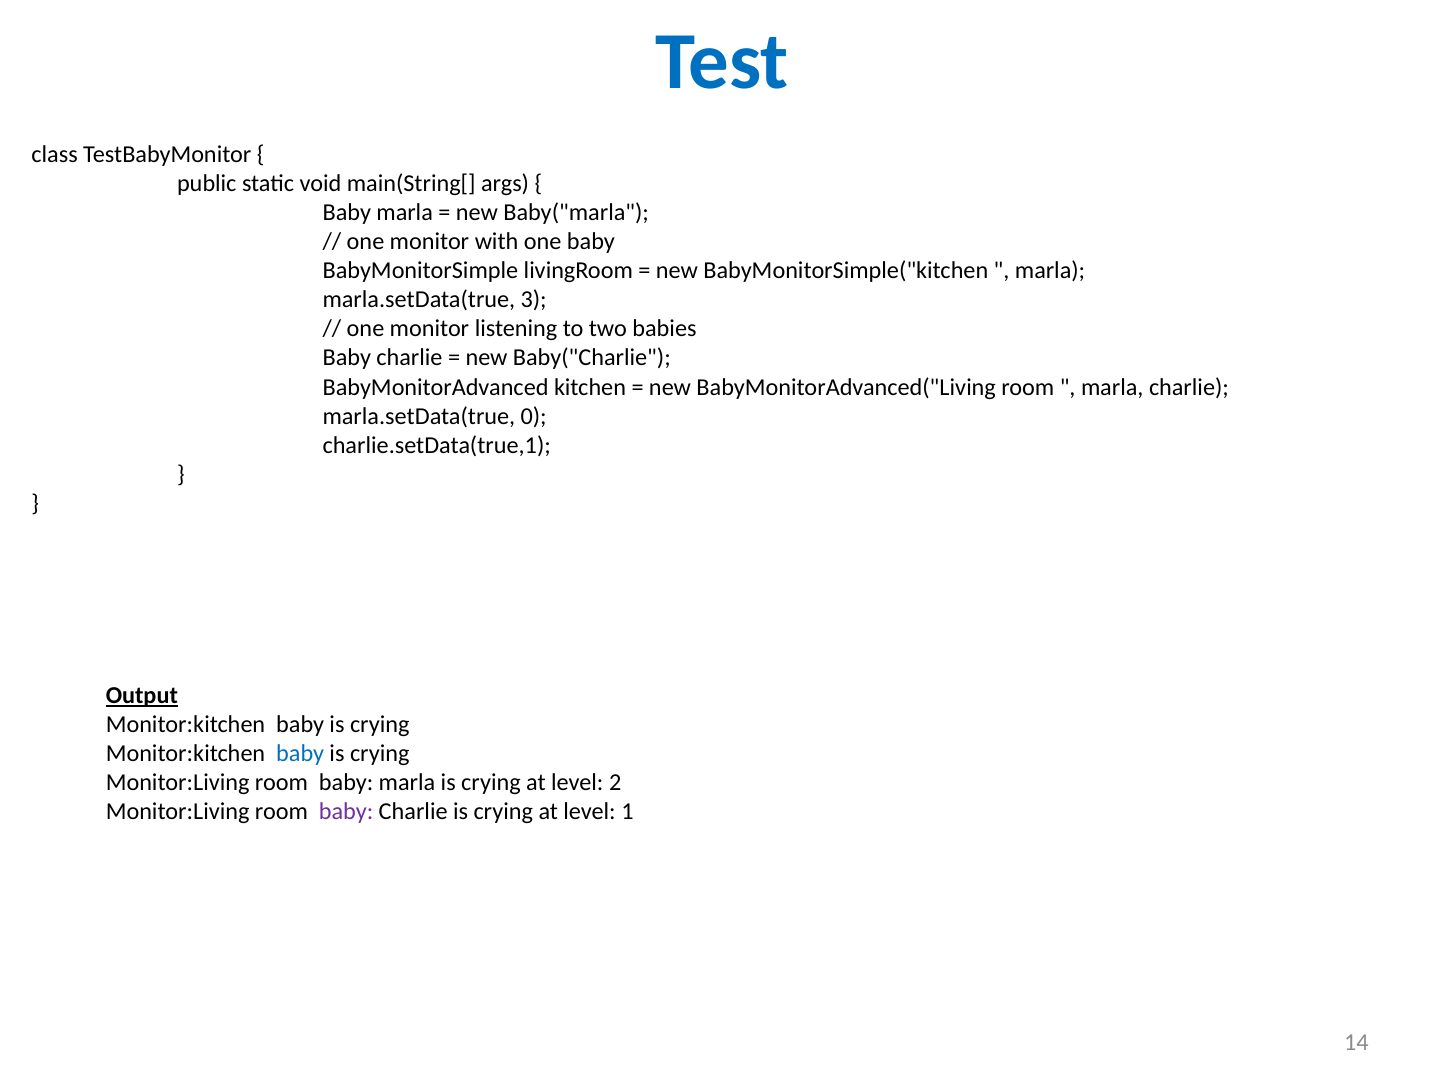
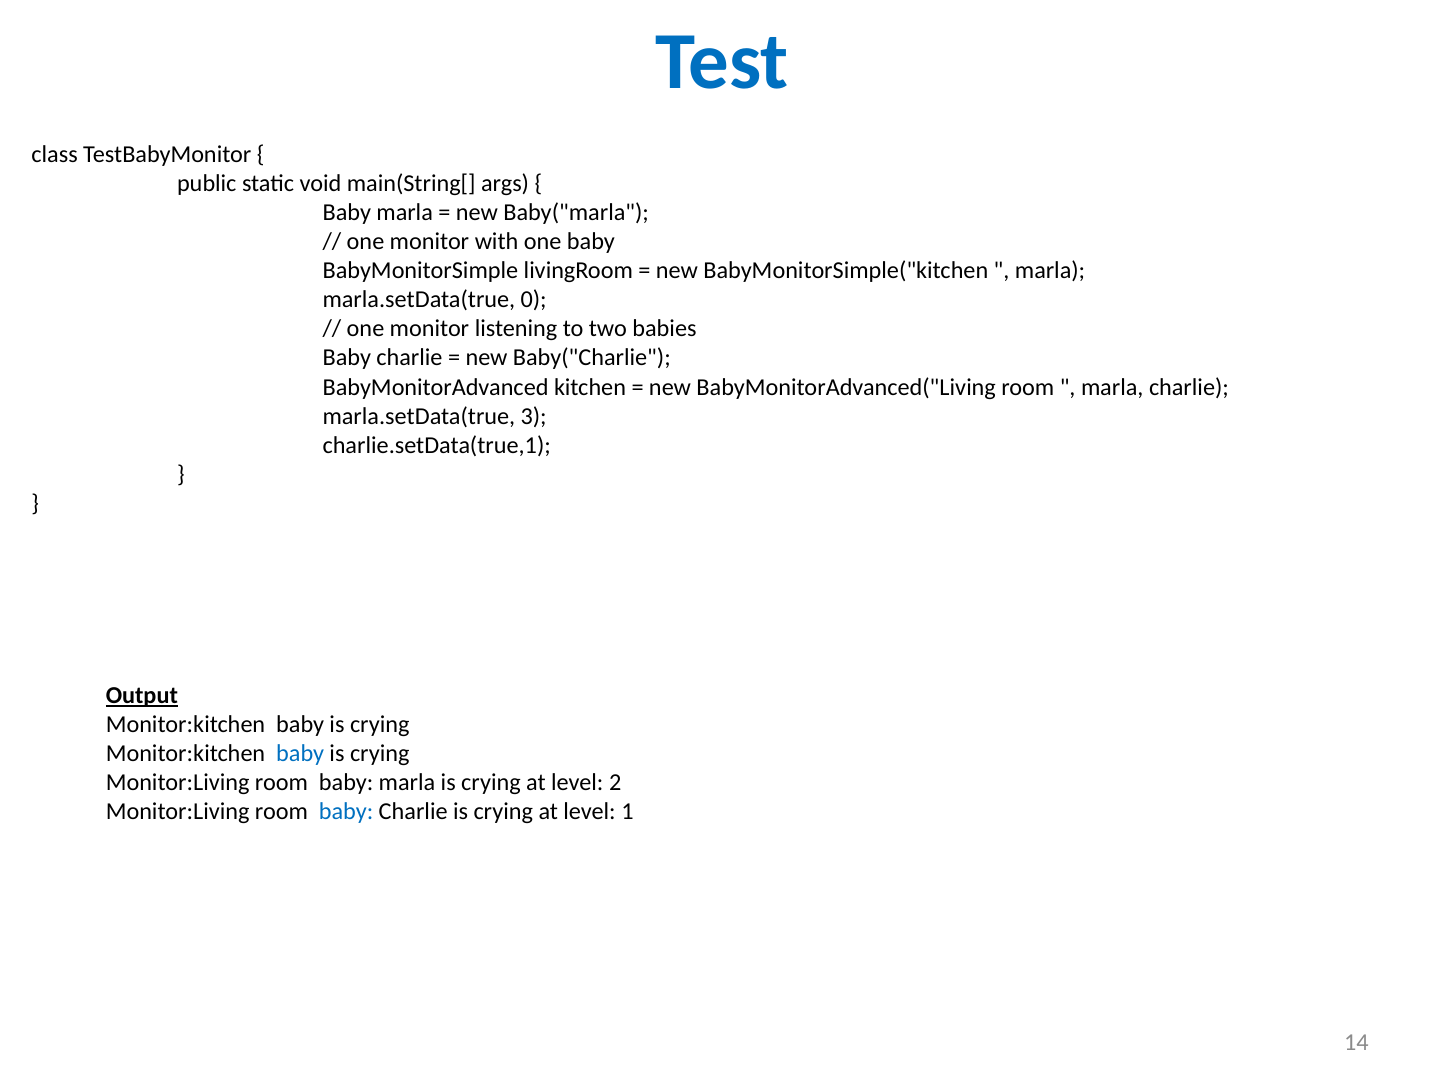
3: 3 -> 0
0: 0 -> 3
baby at (346, 812) colour: purple -> blue
